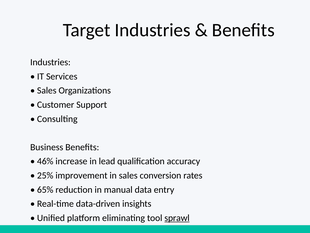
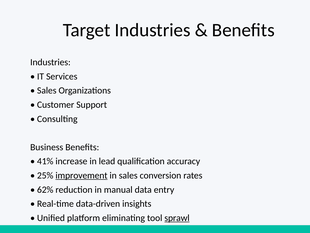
46%: 46% -> 41%
improvement underline: none -> present
65%: 65% -> 62%
